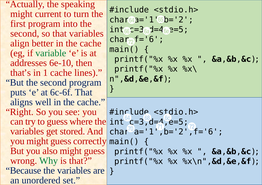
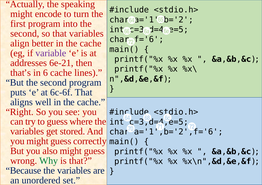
current: current -> encode
variable colour: green -> purple
6e-10: 6e-10 -> 6e-21
1: 1 -> 6
